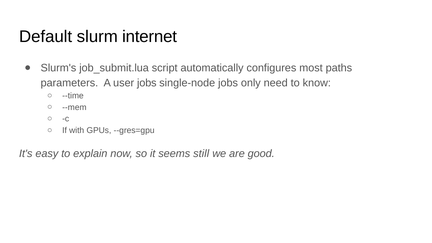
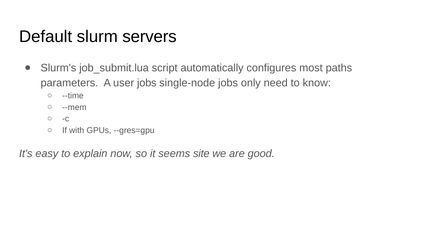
internet: internet -> servers
still: still -> site
